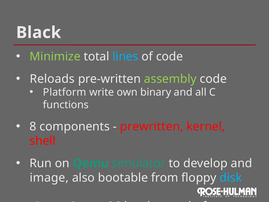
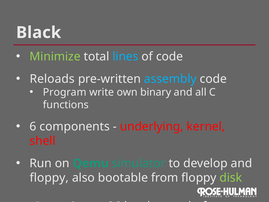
assembly colour: light green -> light blue
Platform at (65, 92): Platform -> Program
8: 8 -> 6
prewritten: prewritten -> underlying
image at (49, 177): image -> floppy
disk colour: light blue -> light green
